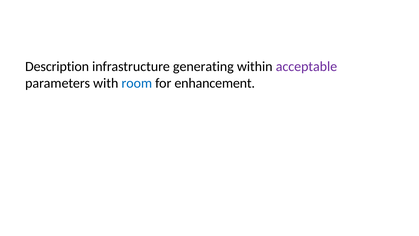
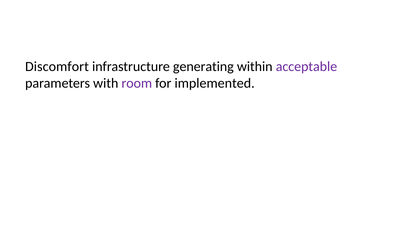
Description: Description -> Discomfort
room colour: blue -> purple
enhancement: enhancement -> implemented
